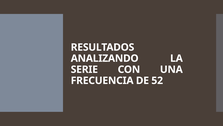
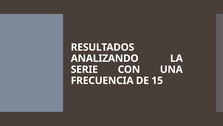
52: 52 -> 15
